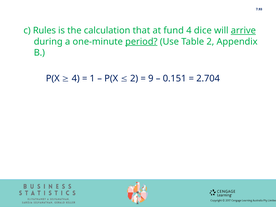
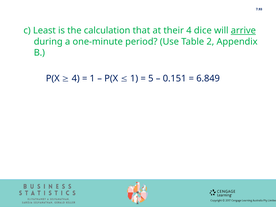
Rules: Rules -> Least
fund: fund -> their
period underline: present -> none
2 at (134, 78): 2 -> 1
9: 9 -> 5
2.704: 2.704 -> 6.849
